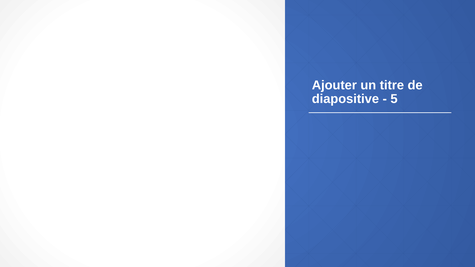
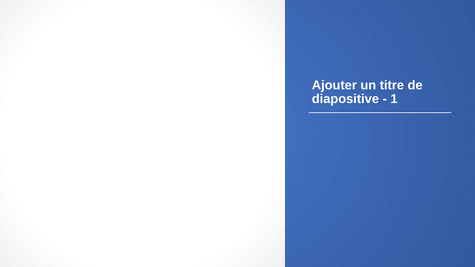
5: 5 -> 1
